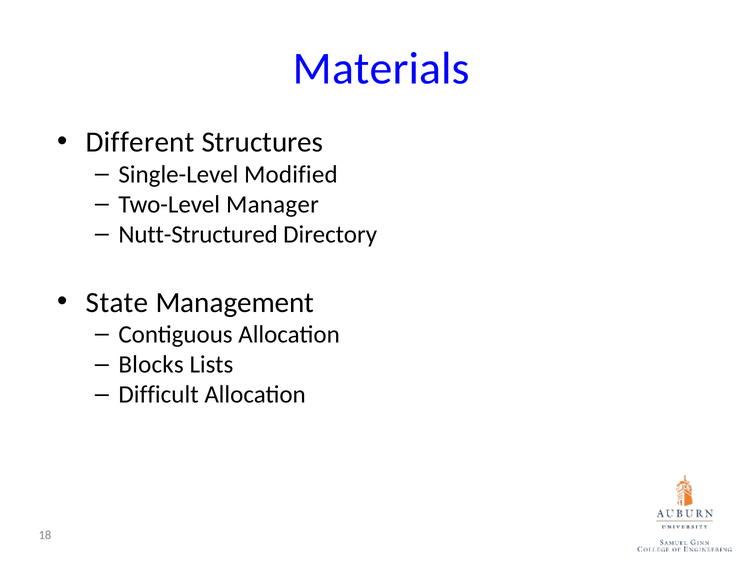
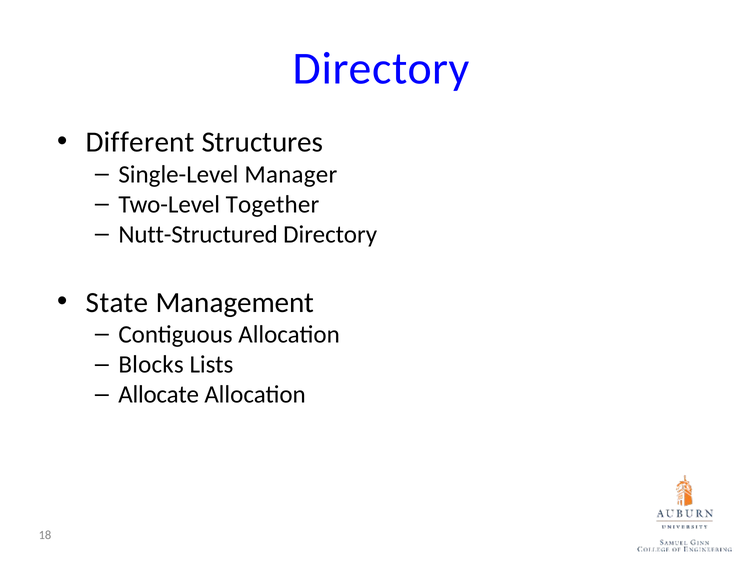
Materials at (381, 69): Materials -> Directory
Modified: Modified -> Manager
Manager: Manager -> Together
Difficult: Difficult -> Allocate
